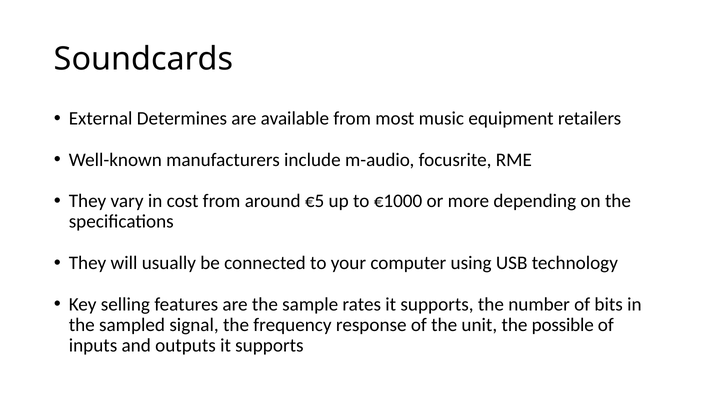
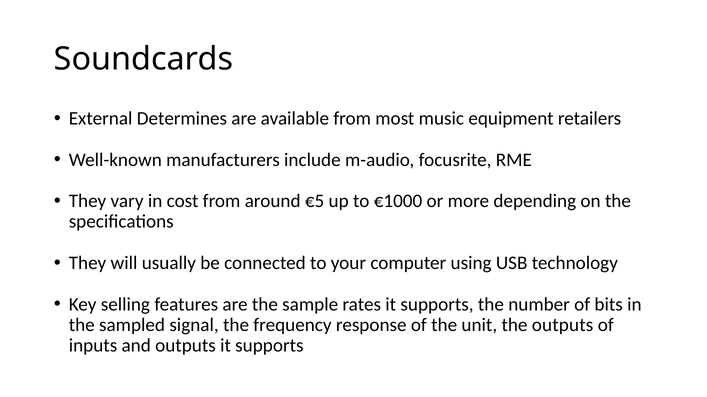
the possible: possible -> outputs
